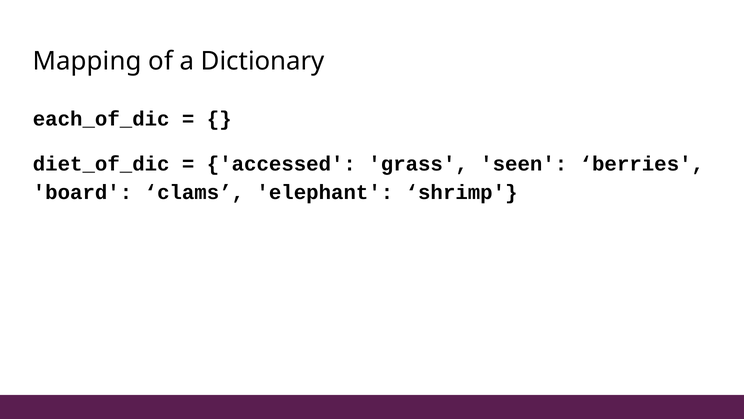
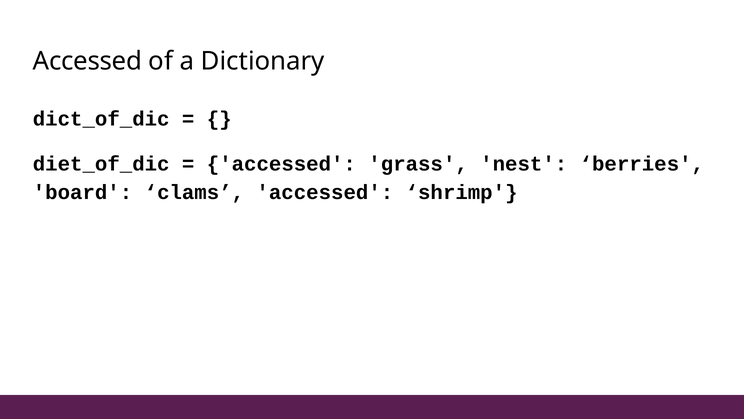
Mapping at (87, 61): Mapping -> Accessed
each_of_dic: each_of_dic -> dict_of_dic
seen: seen -> nest
clams elephant: elephant -> accessed
